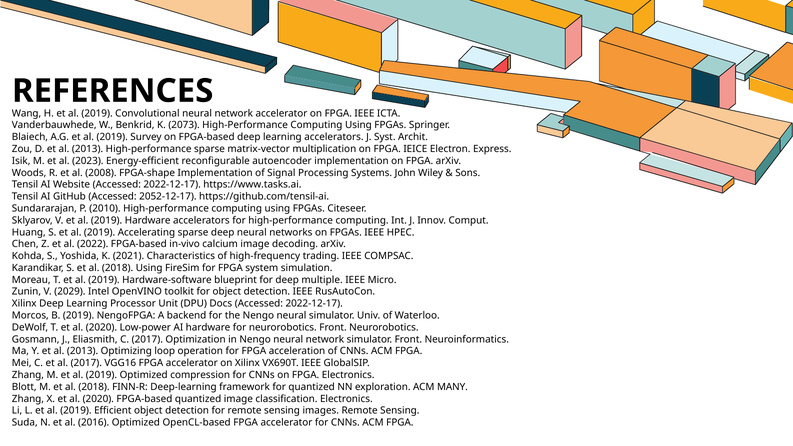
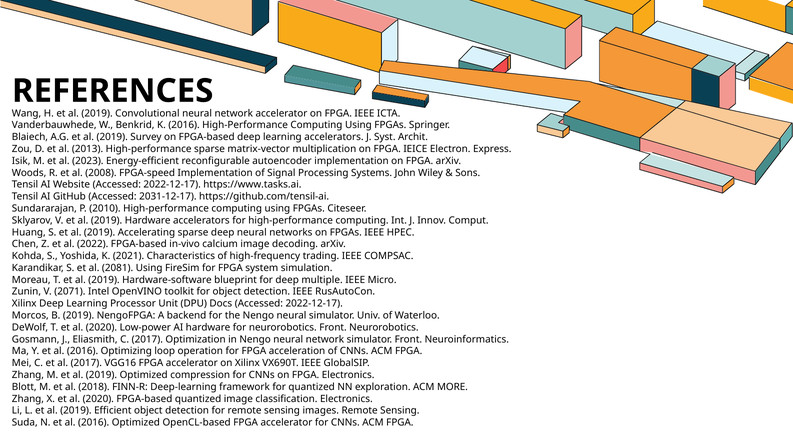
K 2073: 2073 -> 2016
FPGA-shape: FPGA-shape -> FPGA-speed
2052-12-17: 2052-12-17 -> 2031-12-17
S et al 2018: 2018 -> 2081
2029: 2029 -> 2071
Y et al 2013: 2013 -> 2016
MANY: MANY -> MORE
